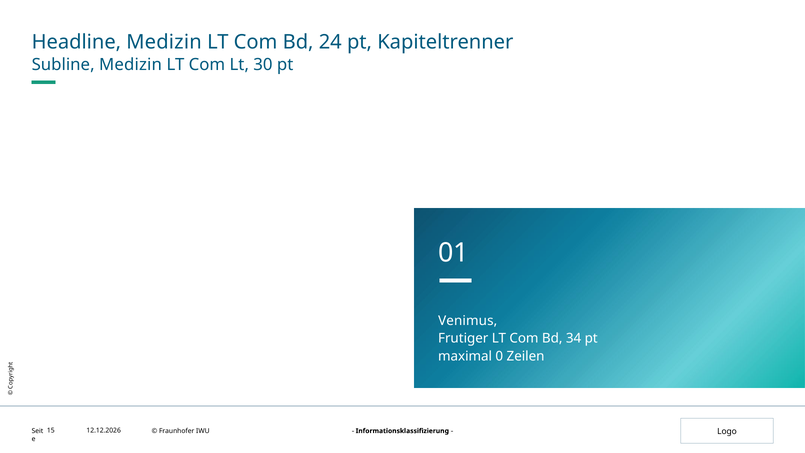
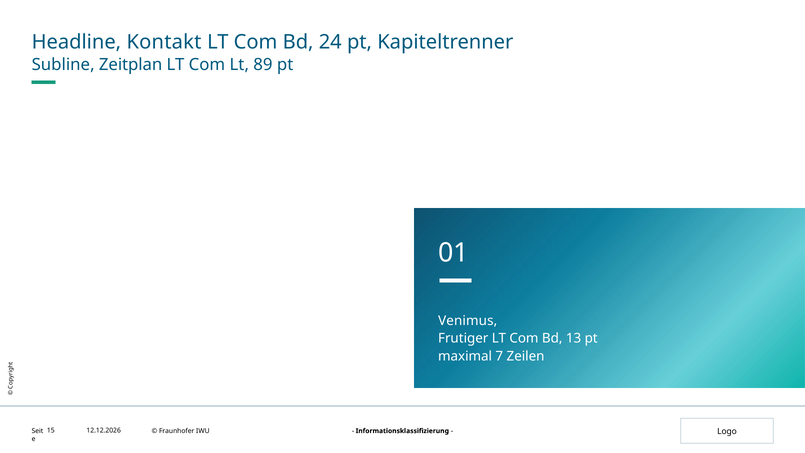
Headline Medizin: Medizin -> Kontakt
Subline Medizin: Medizin -> Zeitplan
30: 30 -> 89
34: 34 -> 13
0: 0 -> 7
